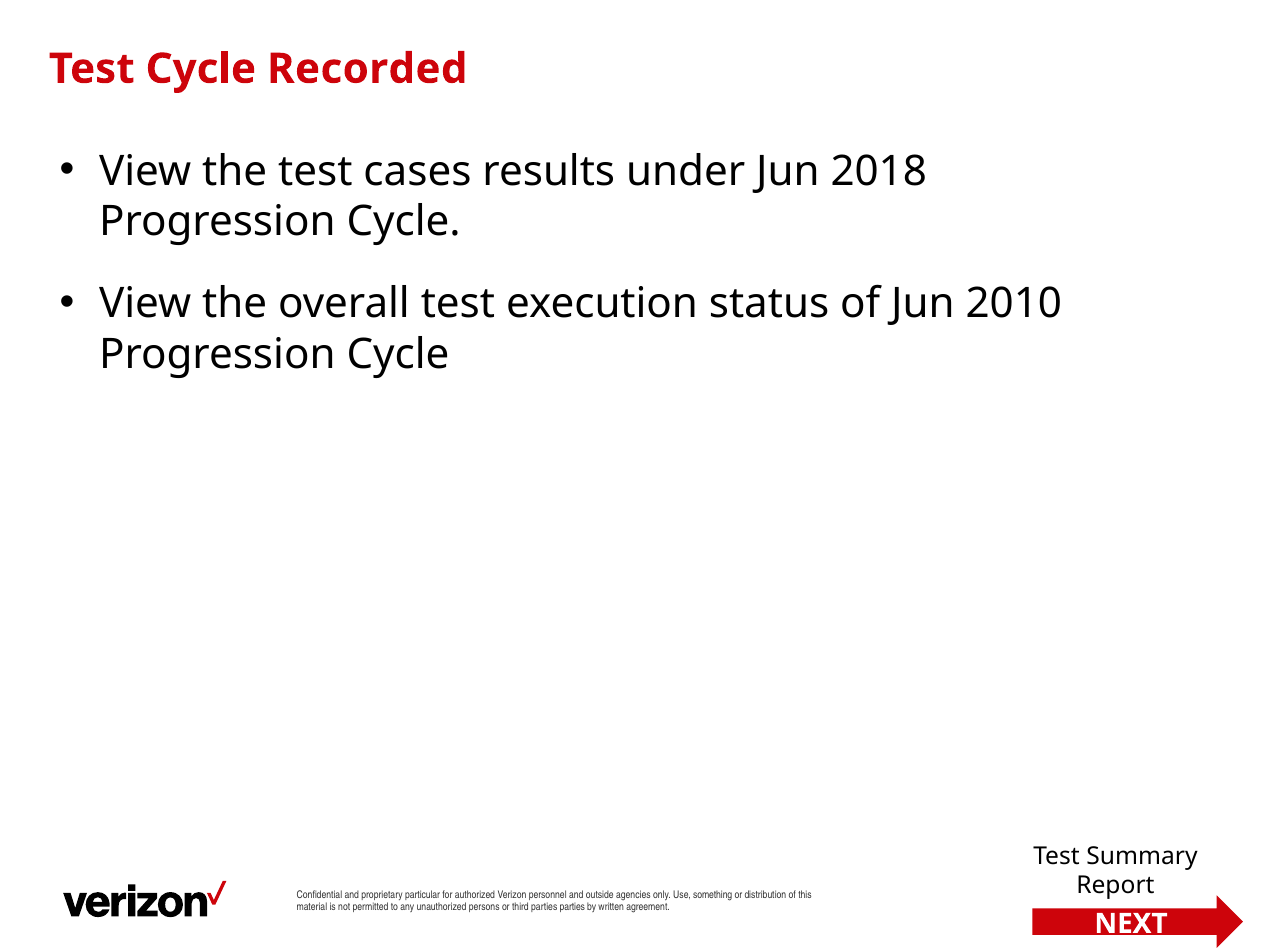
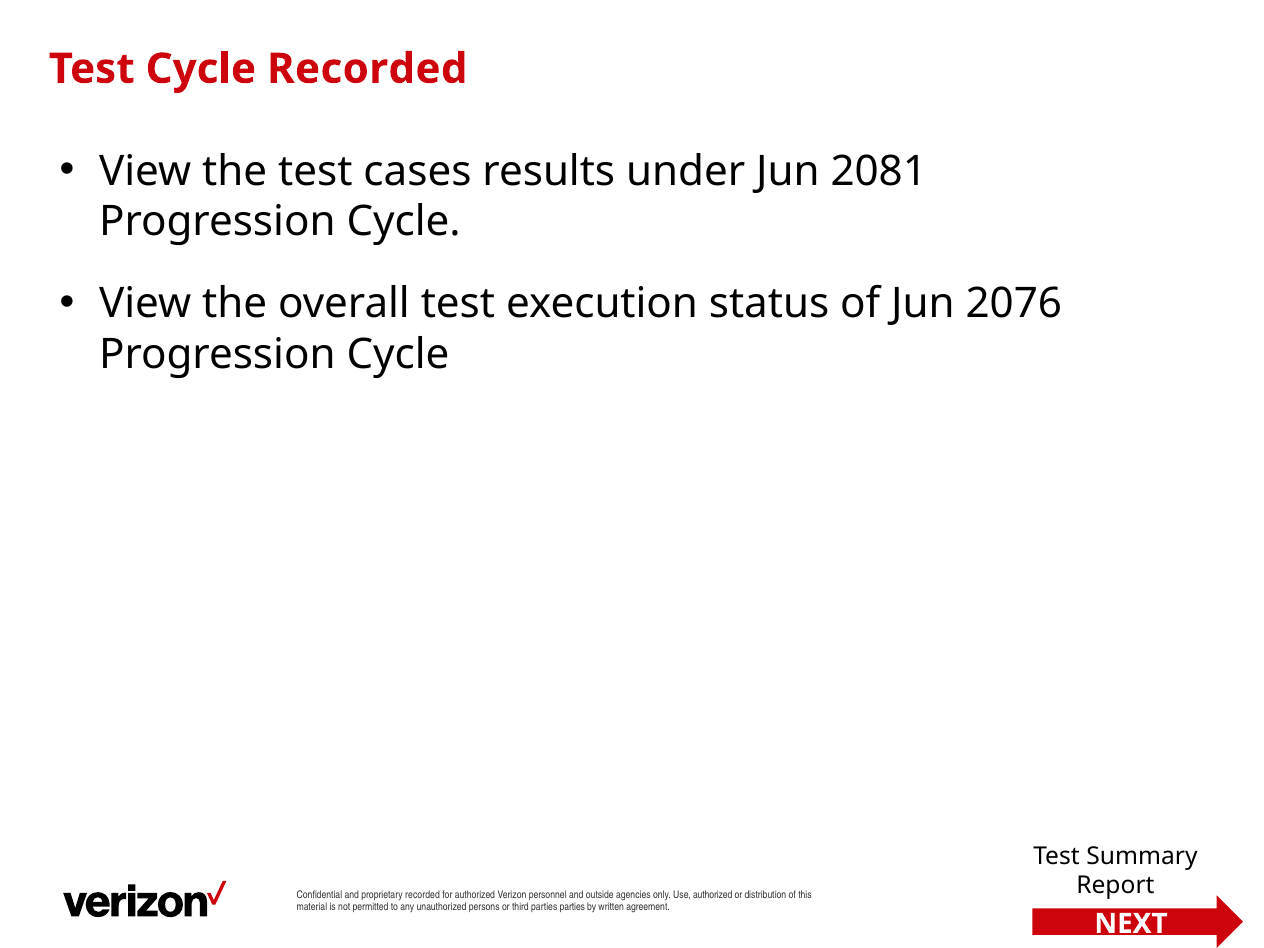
2018: 2018 -> 2081
2010: 2010 -> 2076
proprietary particular: particular -> recorded
Use something: something -> authorized
